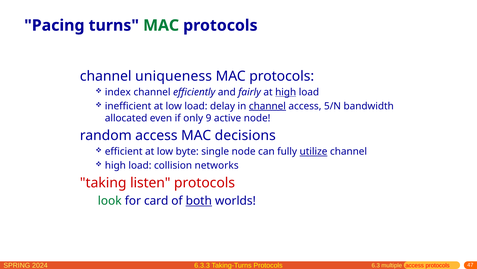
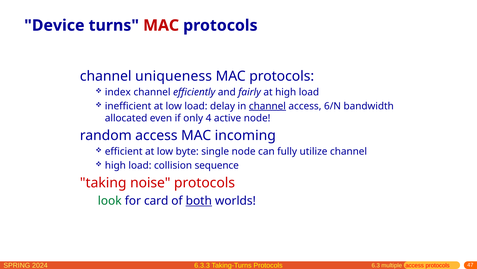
Pacing: Pacing -> Device
MAC at (161, 25) colour: green -> red
high at (286, 92) underline: present -> none
5/N: 5/N -> 6/N
9: 9 -> 4
decisions: decisions -> incoming
utilize underline: present -> none
networks: networks -> sequence
listen: listen -> noise
